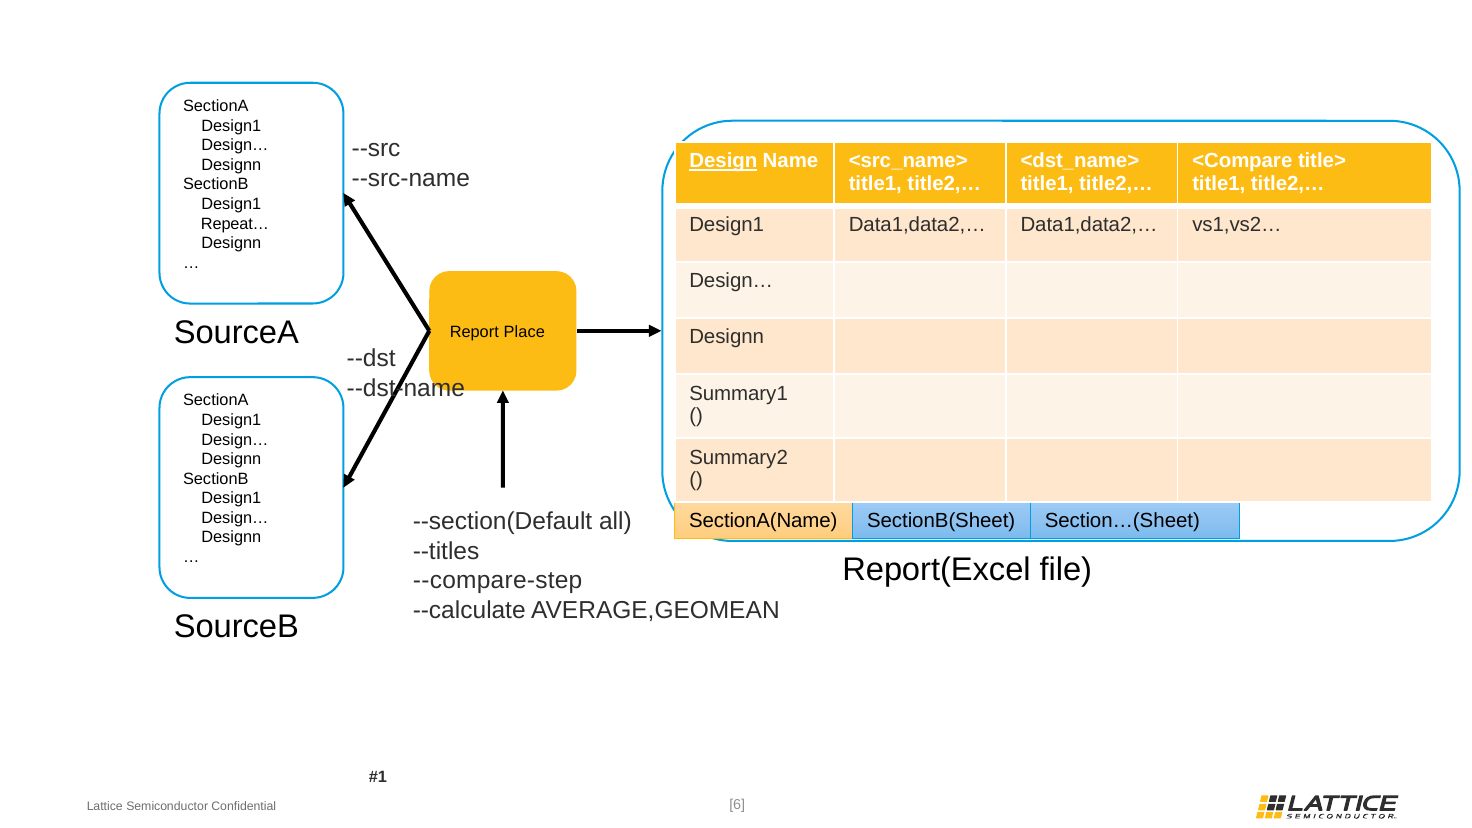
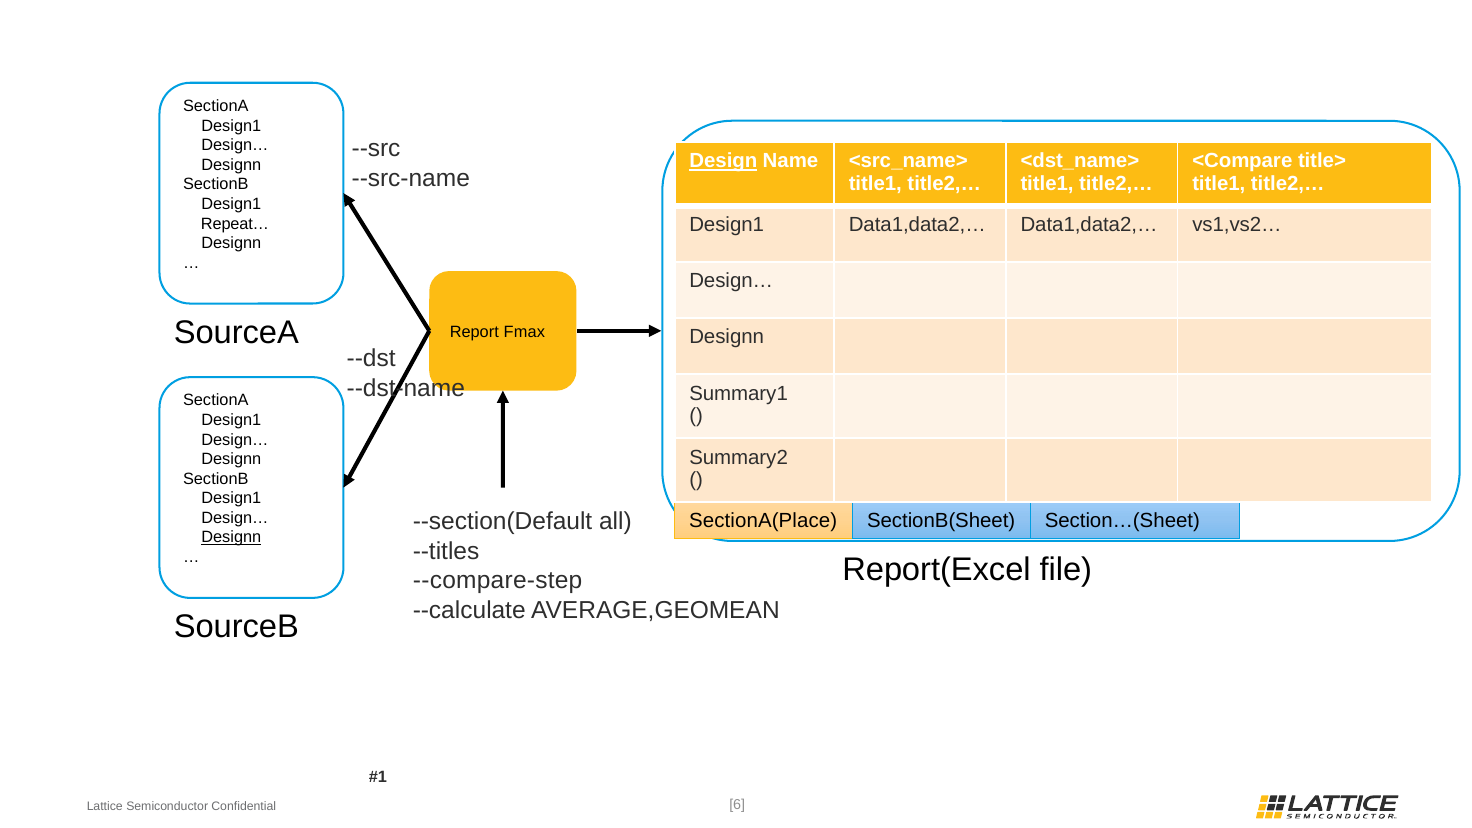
Place: Place -> Fmax
SectionA(Name: SectionA(Name -> SectionA(Place
Designn at (231, 538) underline: none -> present
